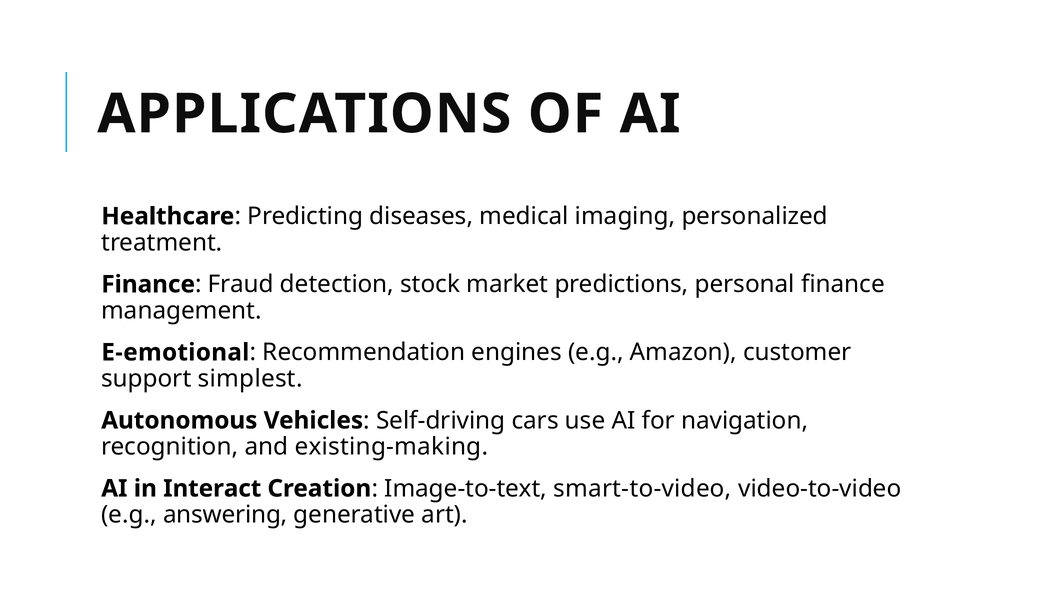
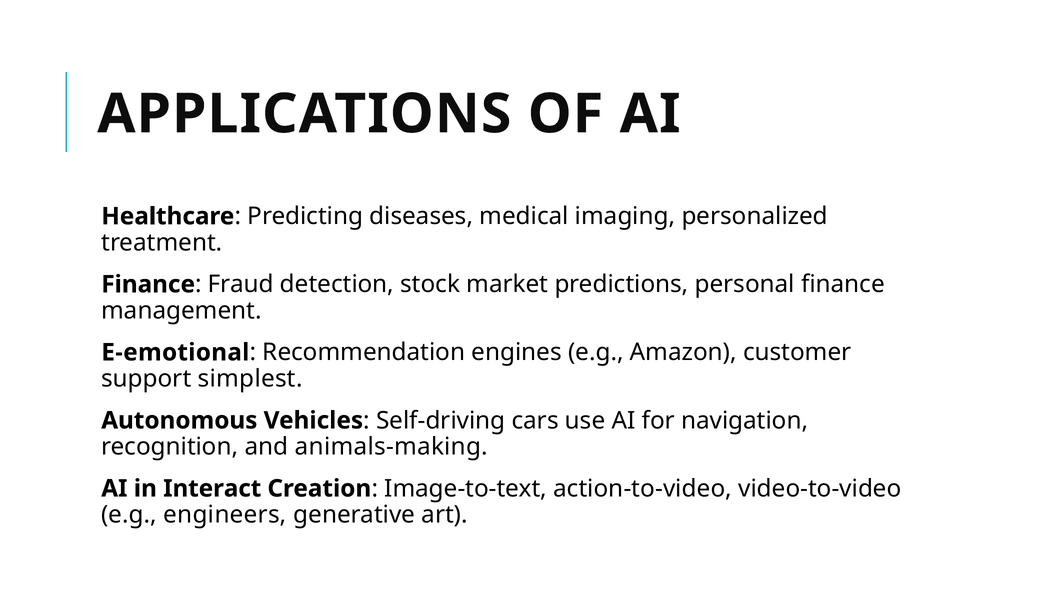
existing-making: existing-making -> animals-making
smart-to-video: smart-to-video -> action-to-video
answering: answering -> engineers
